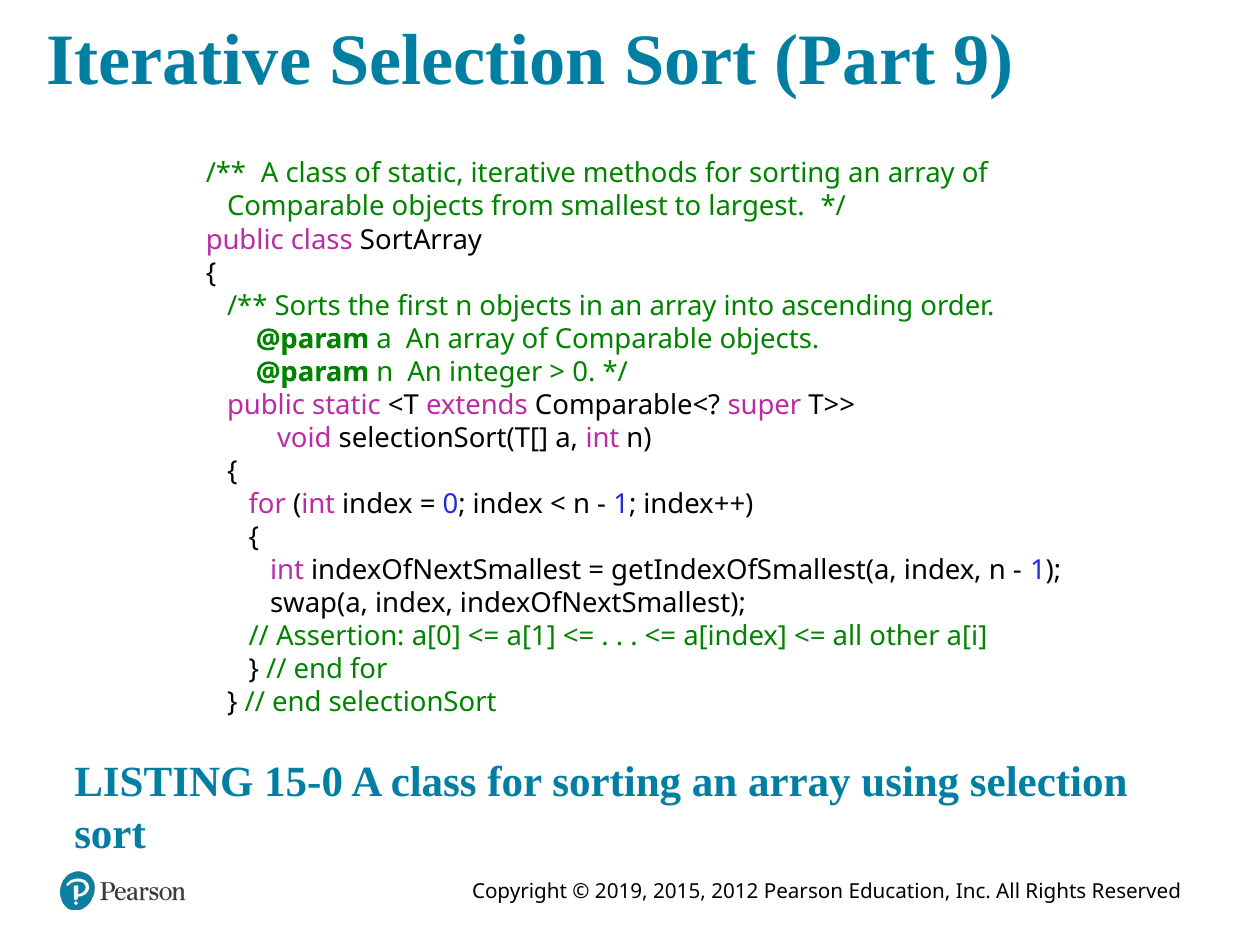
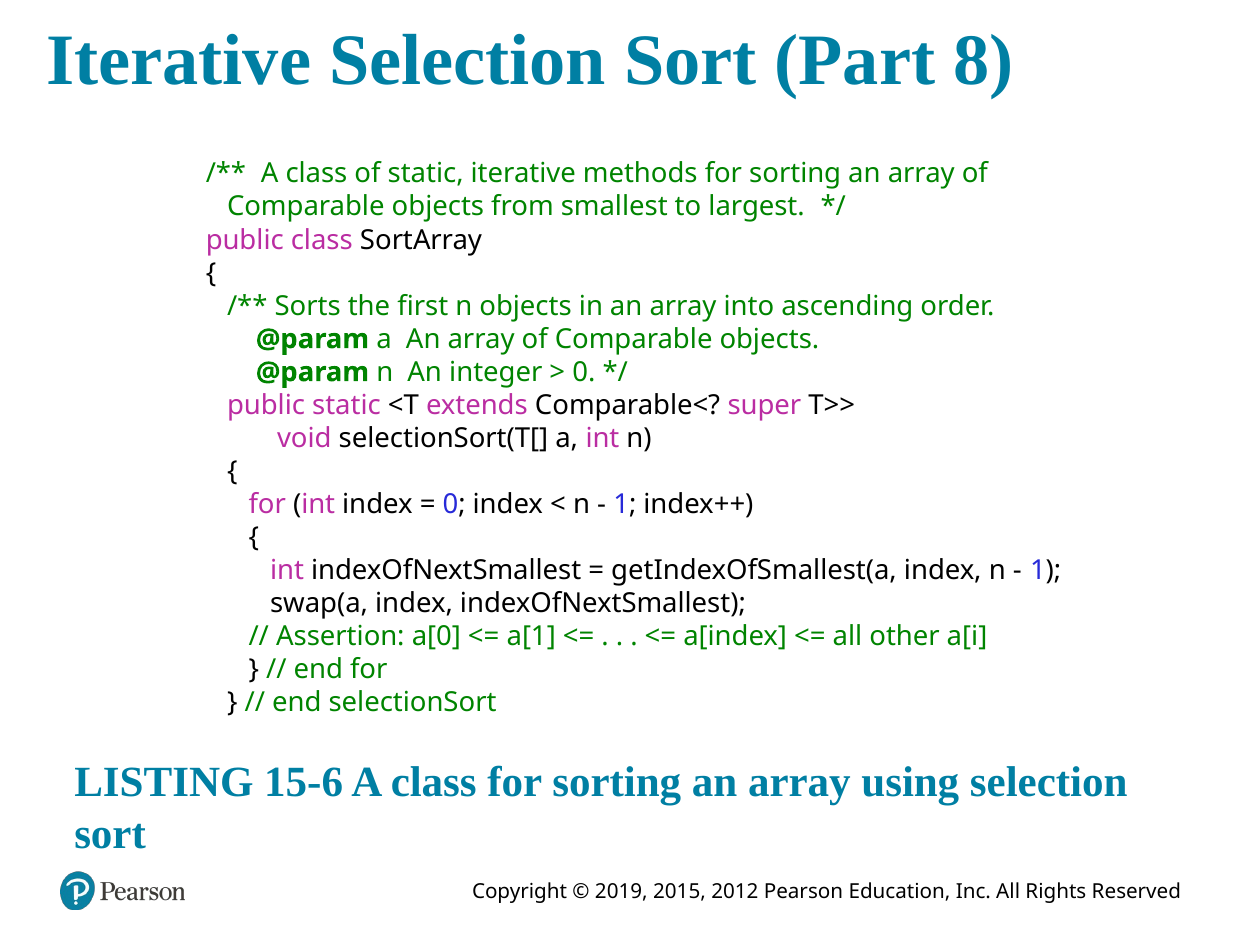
9: 9 -> 8
15-0: 15-0 -> 15-6
